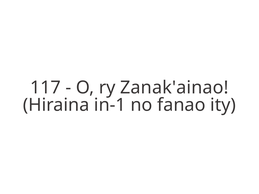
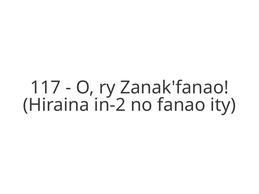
Zanak'ainao: Zanak'ainao -> Zanak'fanao
in-1: in-1 -> in-2
